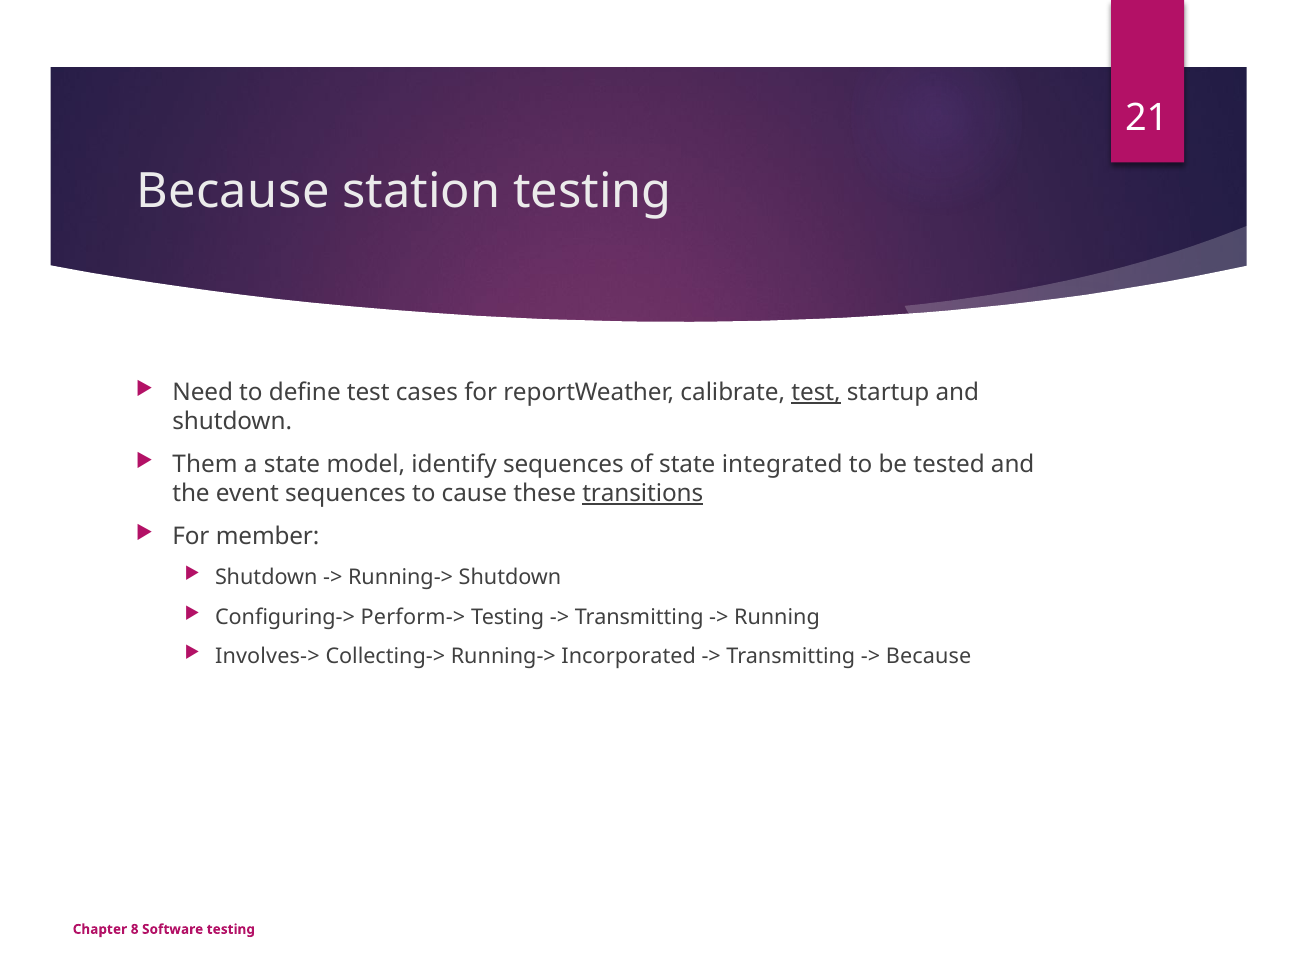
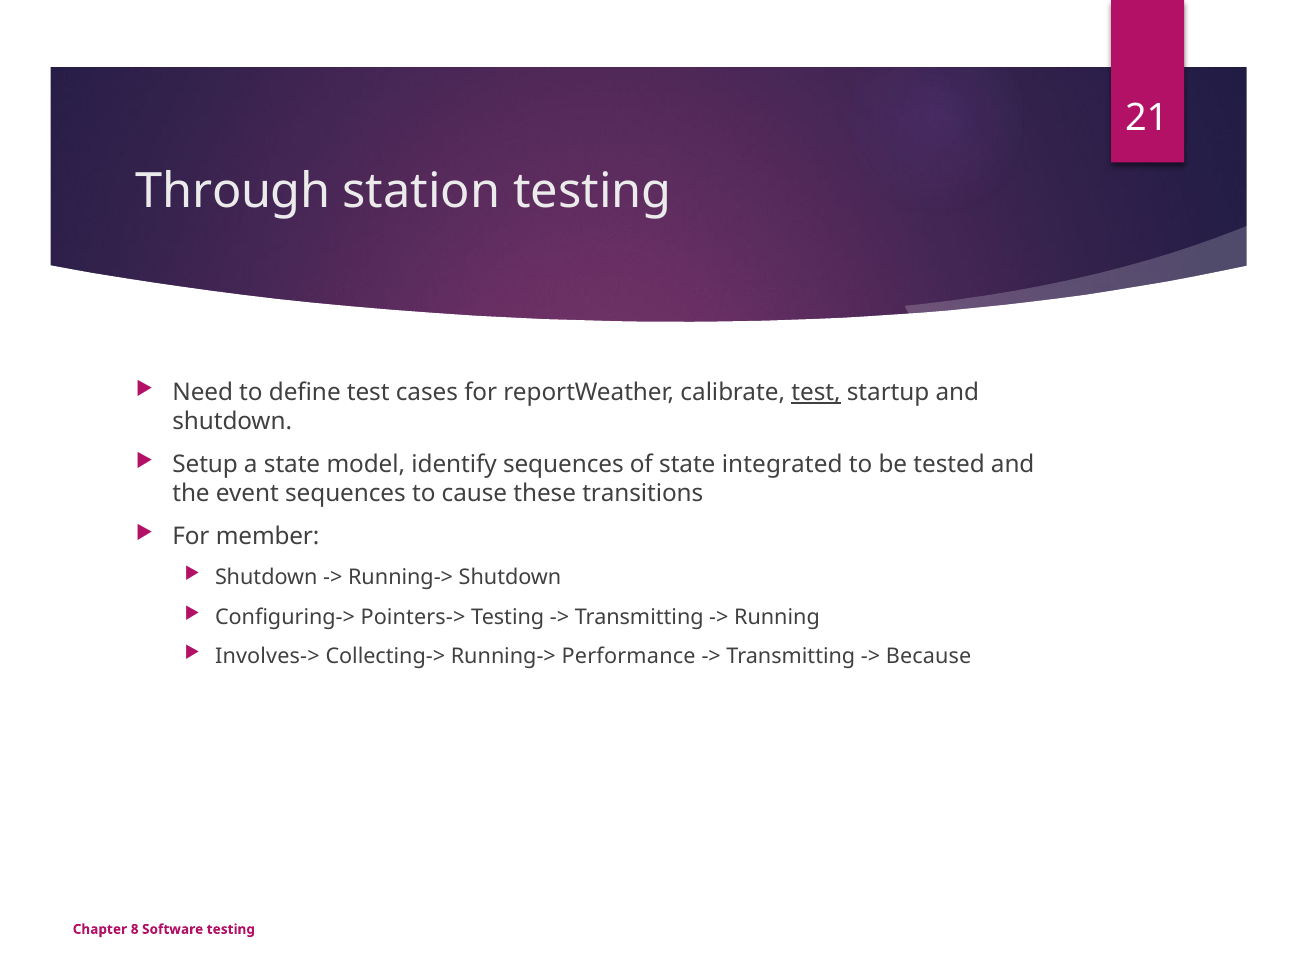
Because at (233, 192): Because -> Through
Them: Them -> Setup
transitions underline: present -> none
Perform->: Perform-> -> Pointers->
Incorporated: Incorporated -> Performance
